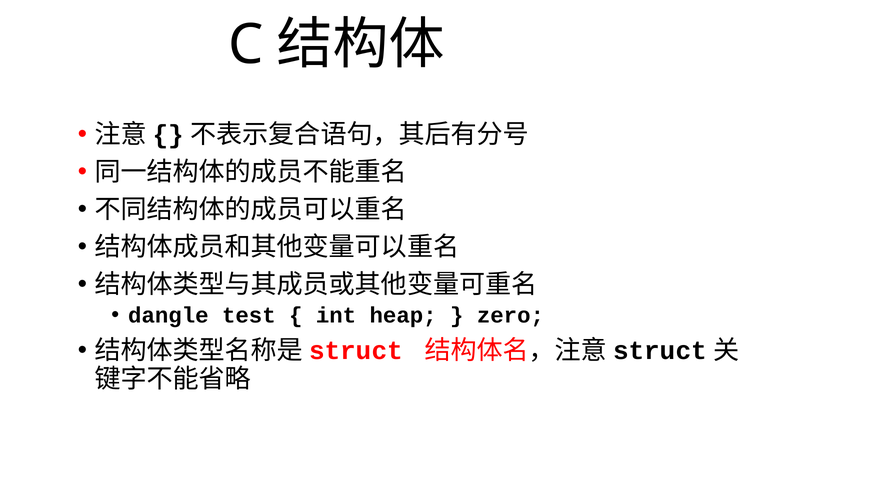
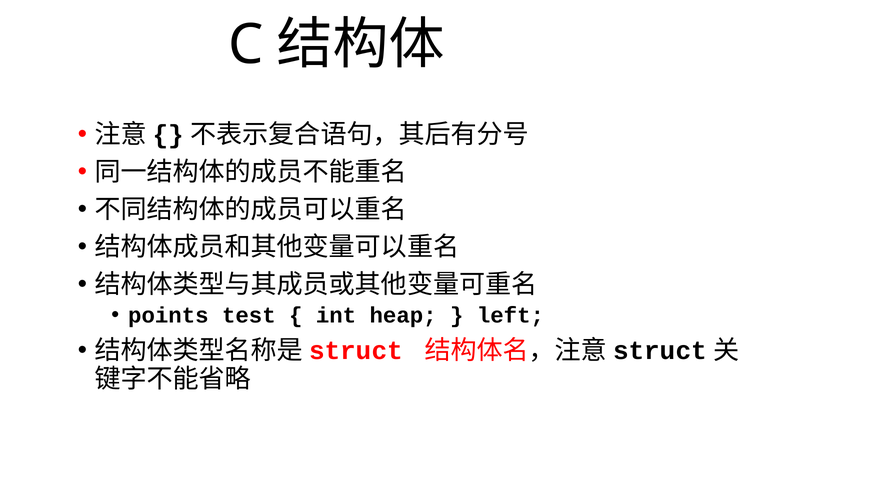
dangle: dangle -> points
zero: zero -> left
